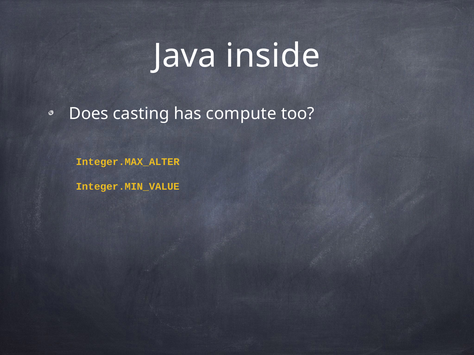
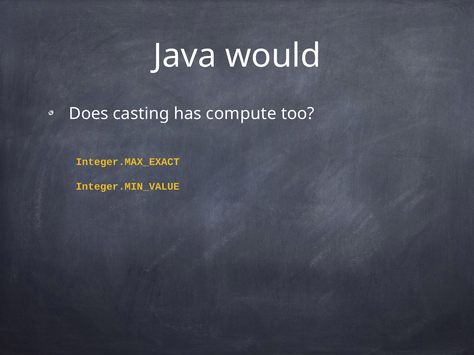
inside: inside -> would
Integer.MAX_ALTER: Integer.MAX_ALTER -> Integer.MAX_EXACT
